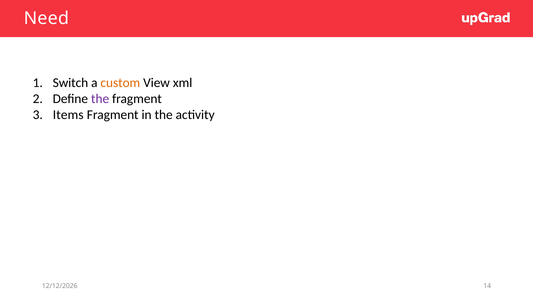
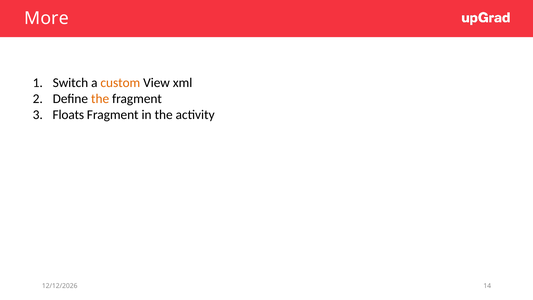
Need: Need -> More
the at (100, 99) colour: purple -> orange
Items: Items -> Floats
